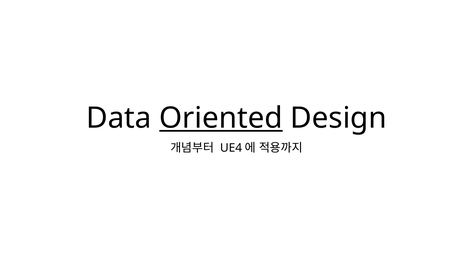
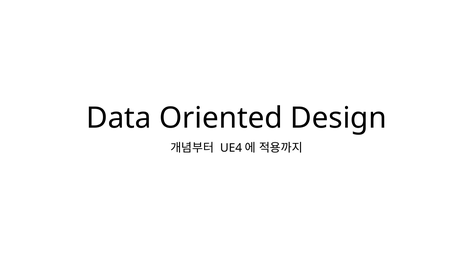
Oriented underline: present -> none
